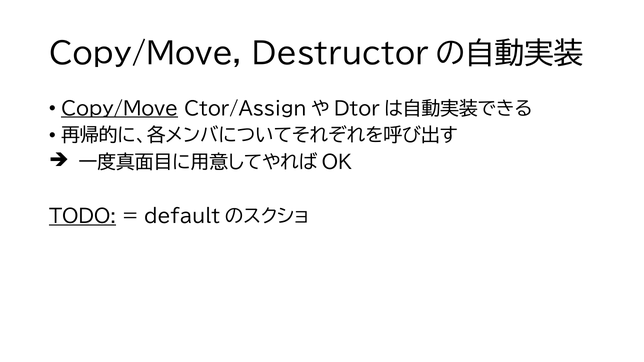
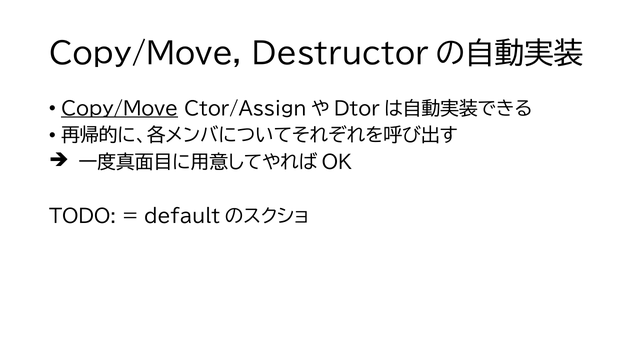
TODO underline: present -> none
